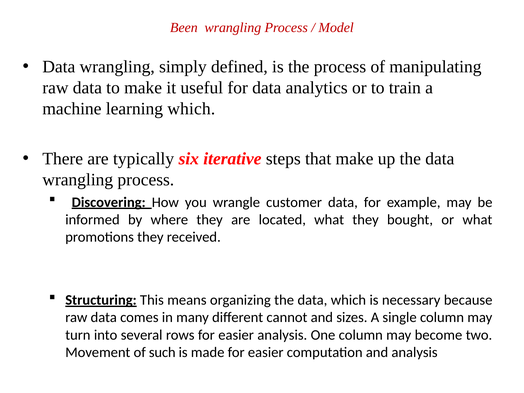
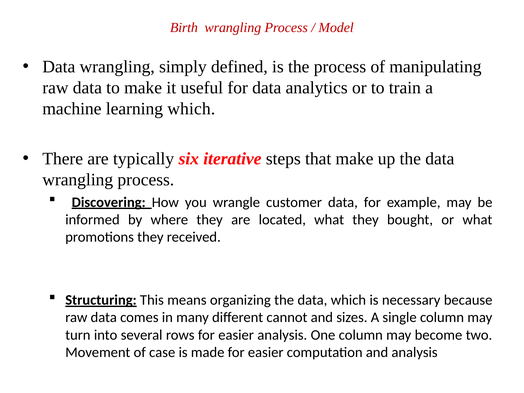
Been: Been -> Birth
such: such -> case
